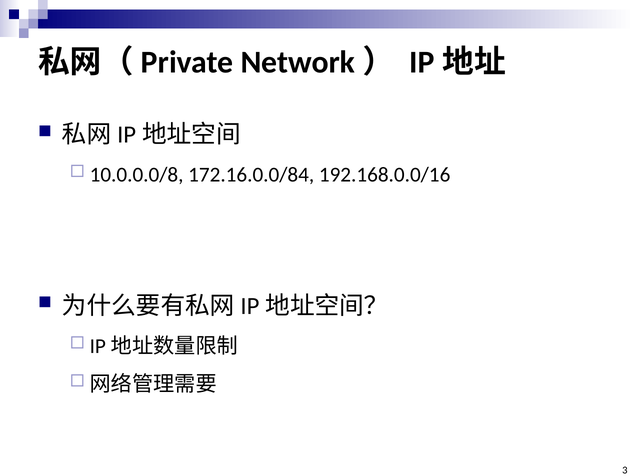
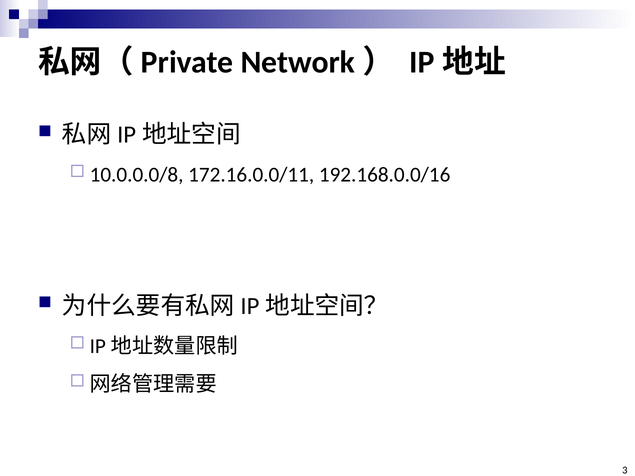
172.16.0.0/84: 172.16.0.0/84 -> 172.16.0.0/11
